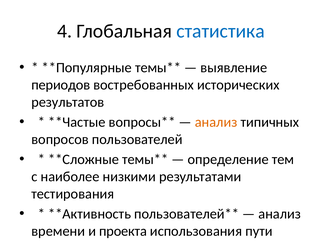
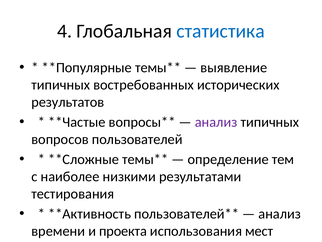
периодов at (61, 85): периодов -> типичных
анализ at (216, 122) colour: orange -> purple
пути: пути -> мест
